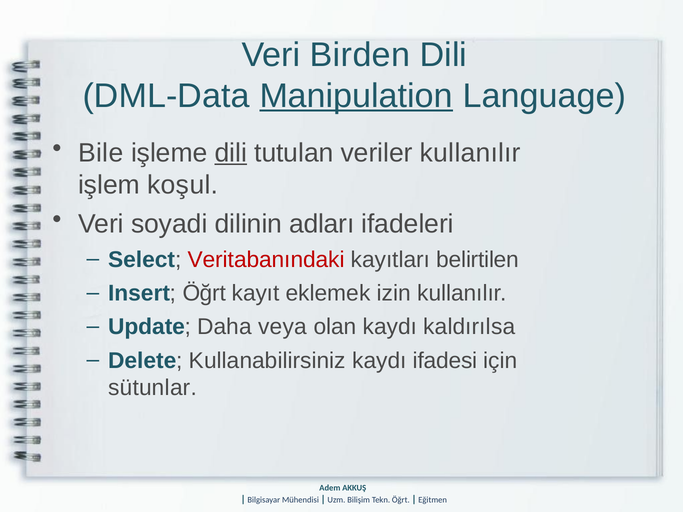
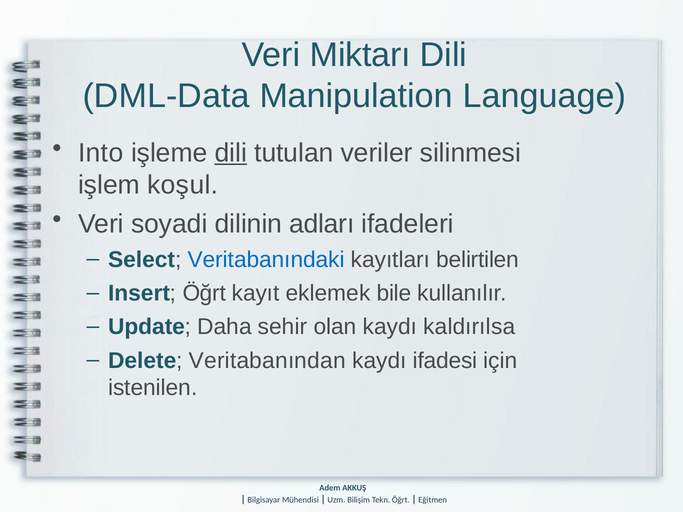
Birden: Birden -> Miktarı
Manipulation underline: present -> none
Bile: Bile -> Into
veriler kullanılır: kullanılır -> silinmesi
Veritabanındaki colour: red -> blue
izin: izin -> bile
veya: veya -> sehir
Kullanabilirsiniz: Kullanabilirsiniz -> Veritabanından
sütunlar: sütunlar -> istenilen
